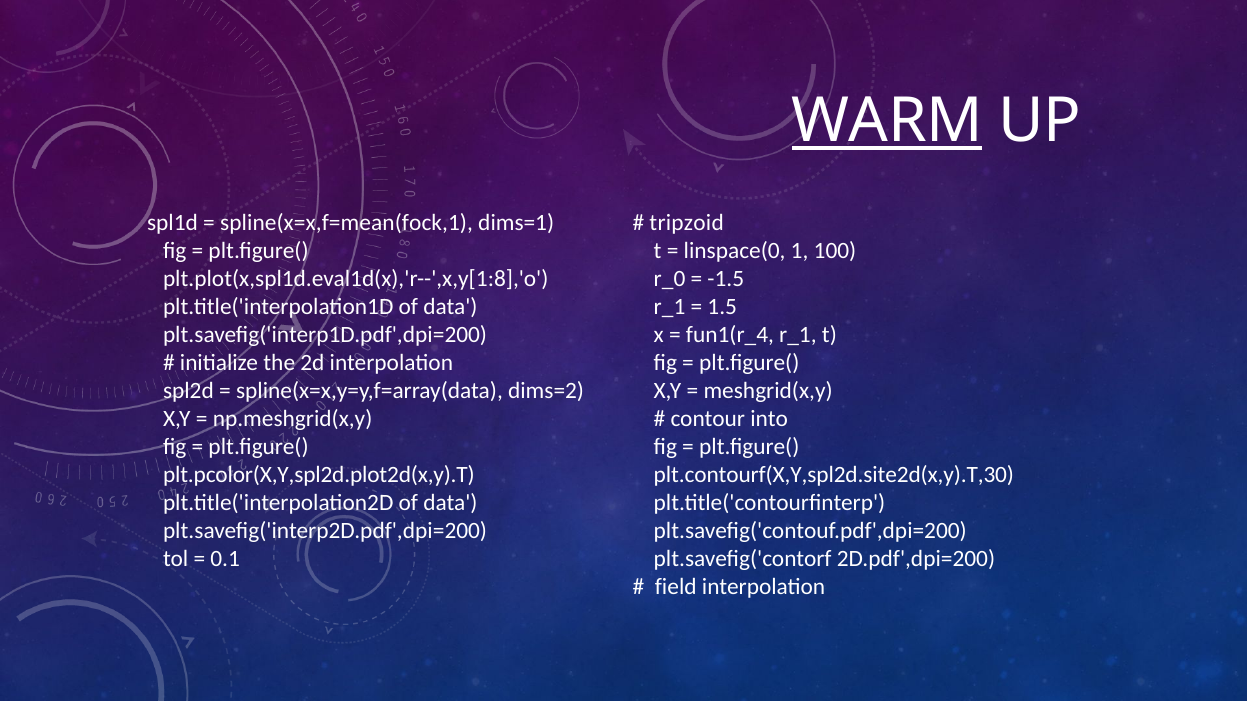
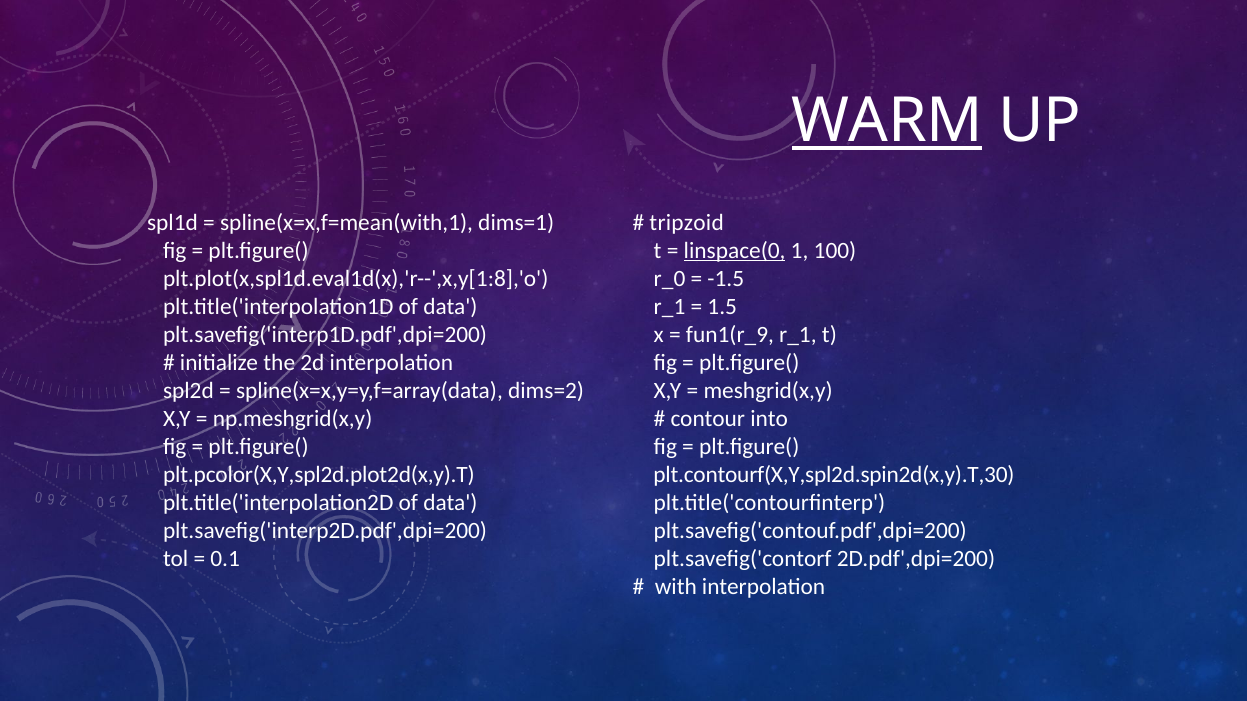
spline(x=x,f=mean(fock,1: spline(x=x,f=mean(fock,1 -> spline(x=x,f=mean(with,1
linspace(0 underline: none -> present
fun1(r_4: fun1(r_4 -> fun1(r_9
plt.contourf(X,Y,spl2d.site2d(x,y).T,30: plt.contourf(X,Y,spl2d.site2d(x,y).T,30 -> plt.contourf(X,Y,spl2d.spin2d(x,y).T,30
field: field -> with
